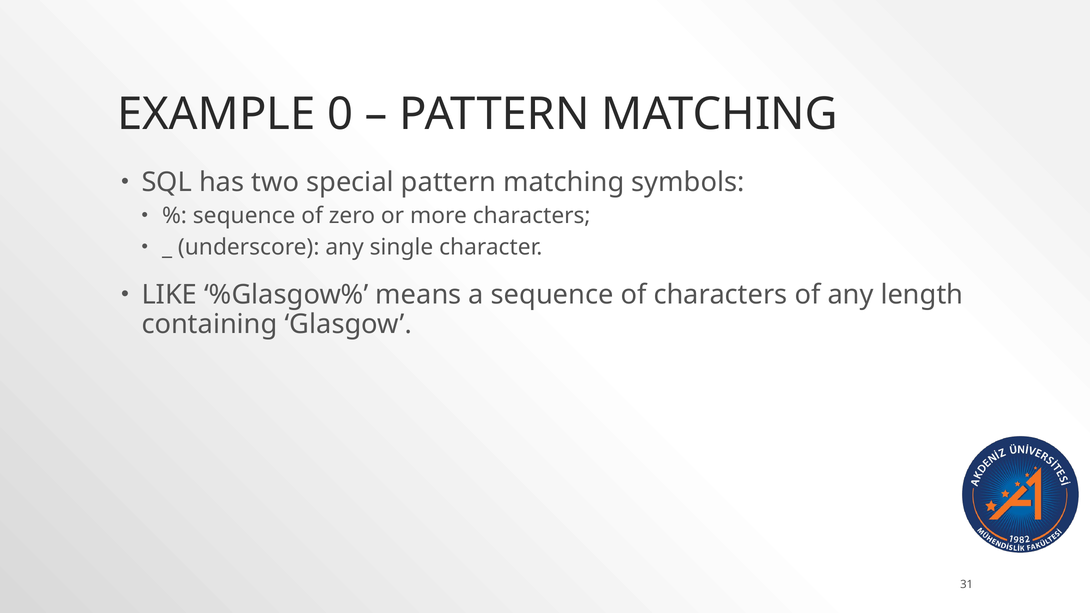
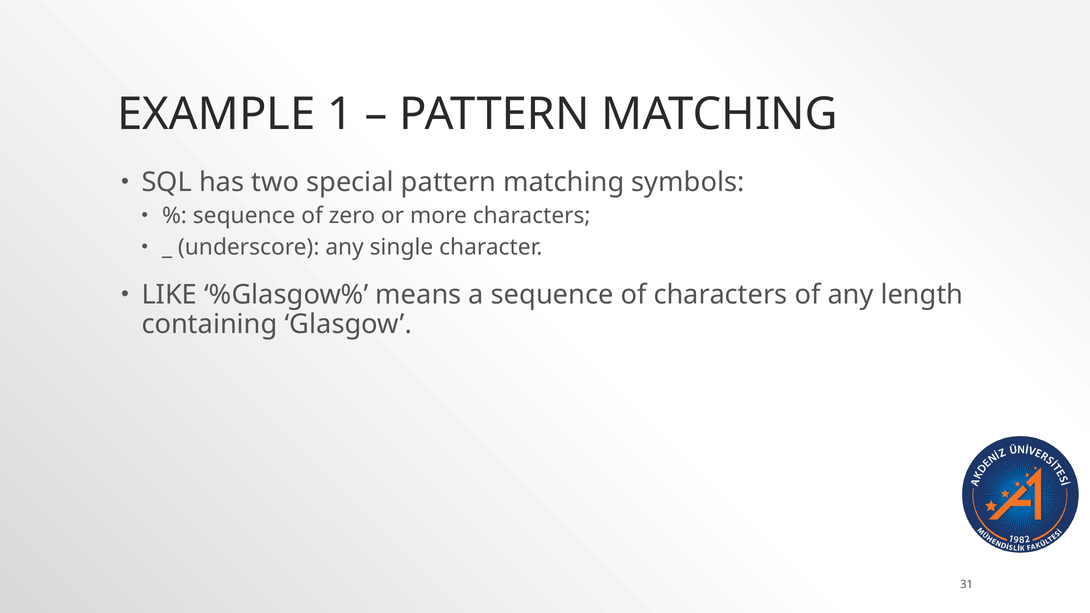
0: 0 -> 1
